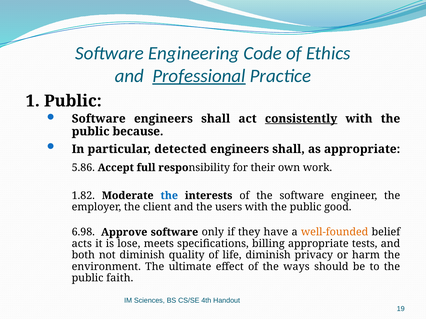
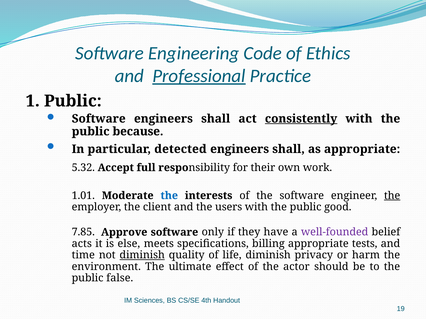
5.86: 5.86 -> 5.32
1.82: 1.82 -> 1.01
the at (392, 196) underline: none -> present
6.98: 6.98 -> 7.85
well-founded colour: orange -> purple
lose: lose -> else
both: both -> time
diminish at (142, 256) underline: none -> present
ways: ways -> actor
faith: faith -> false
